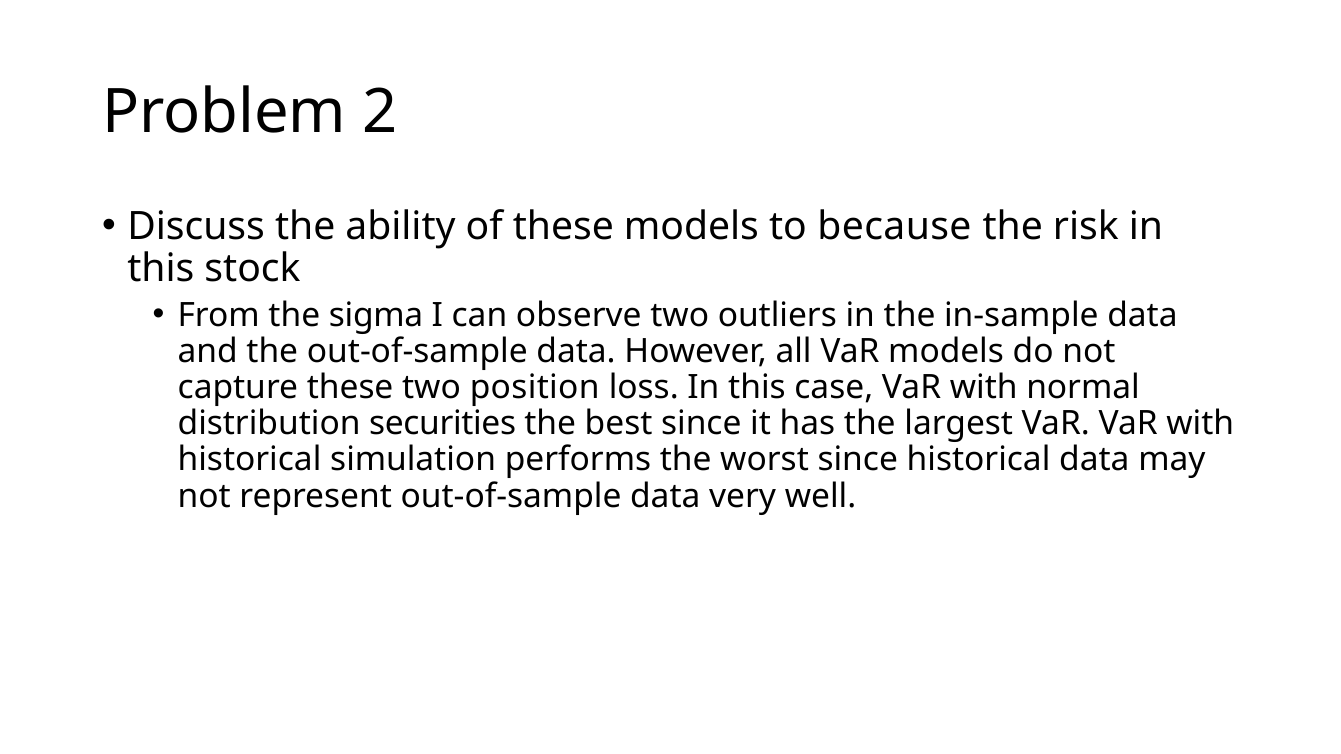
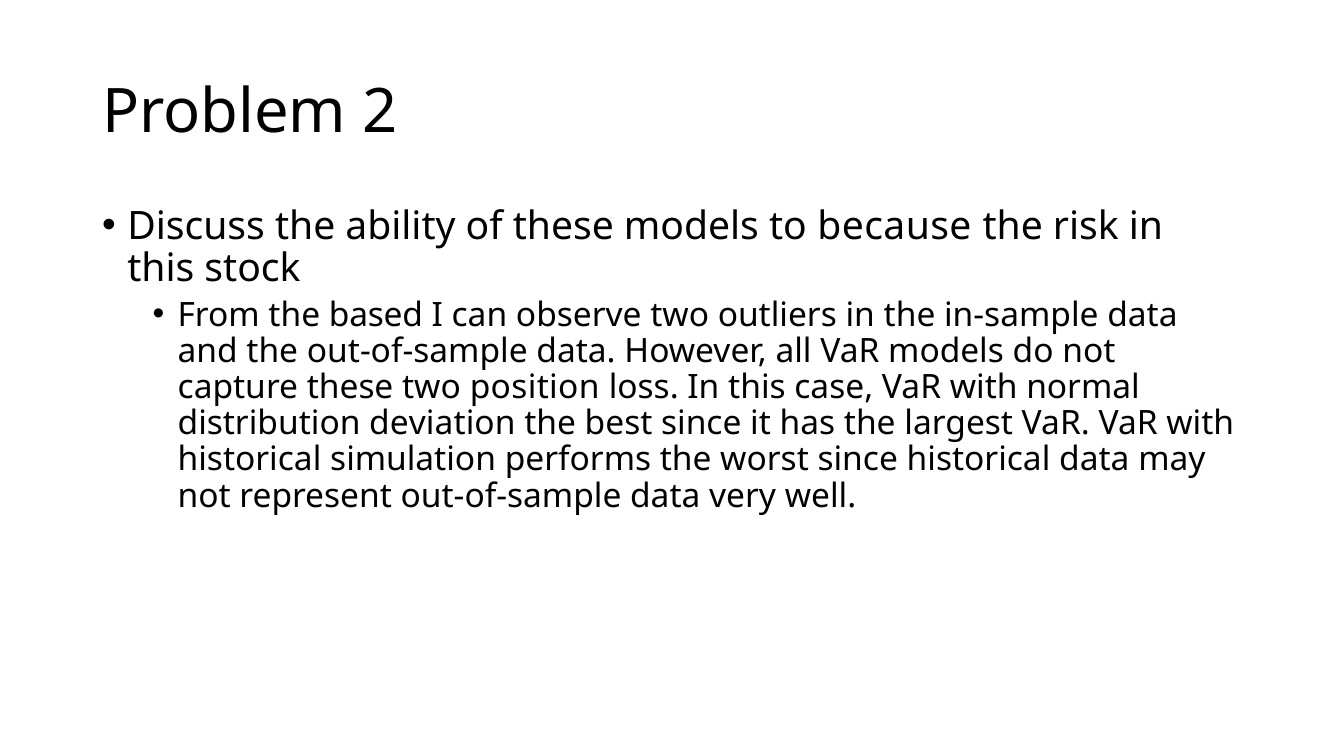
sigma: sigma -> based
securities: securities -> deviation
